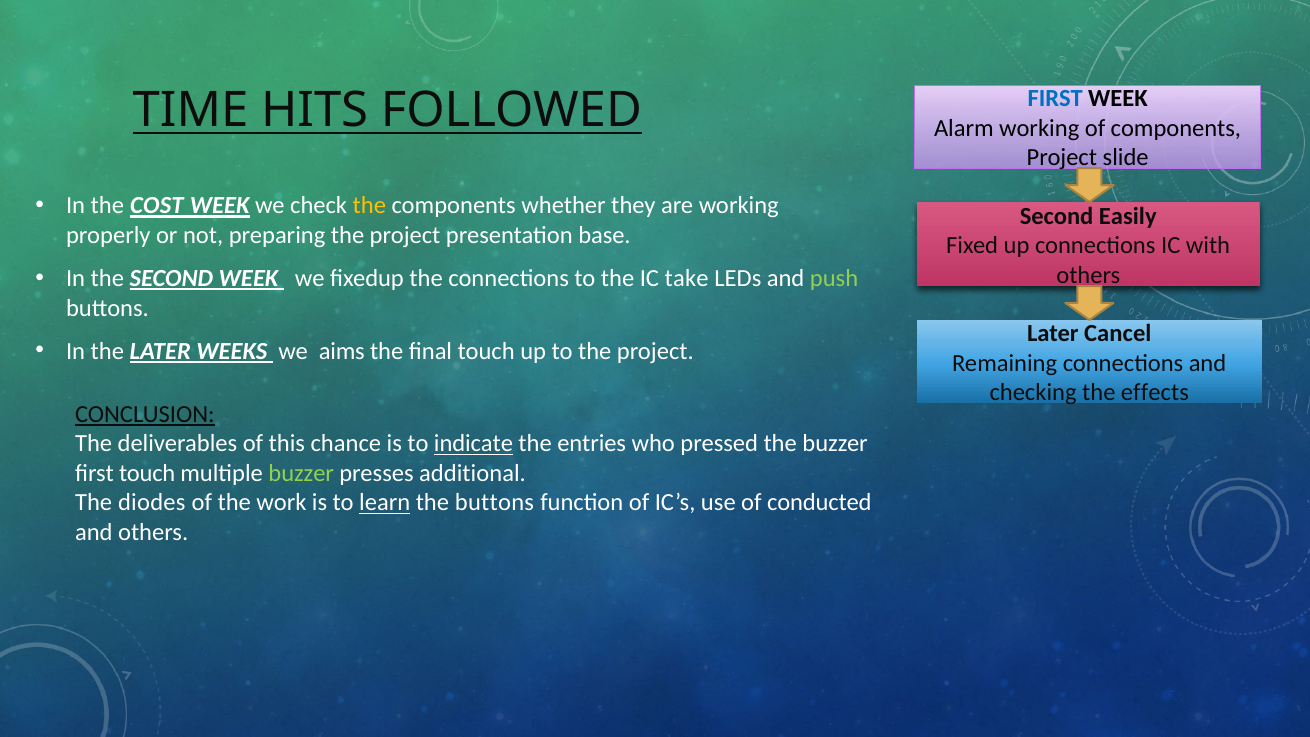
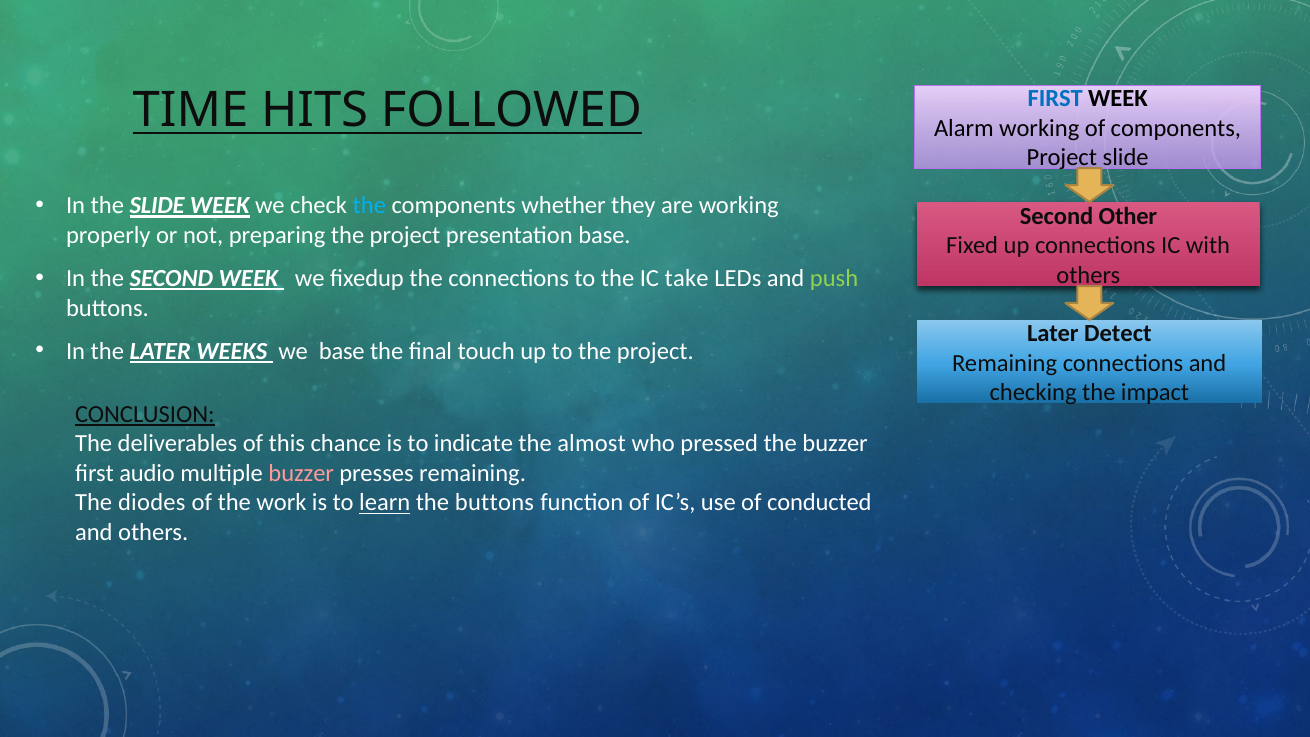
the COST: COST -> SLIDE
the at (369, 206) colour: yellow -> light blue
Easily: Easily -> Other
Cancel: Cancel -> Detect
we aims: aims -> base
effects: effects -> impact
indicate underline: present -> none
entries: entries -> almost
first touch: touch -> audio
buzzer at (301, 473) colour: light green -> pink
presses additional: additional -> remaining
